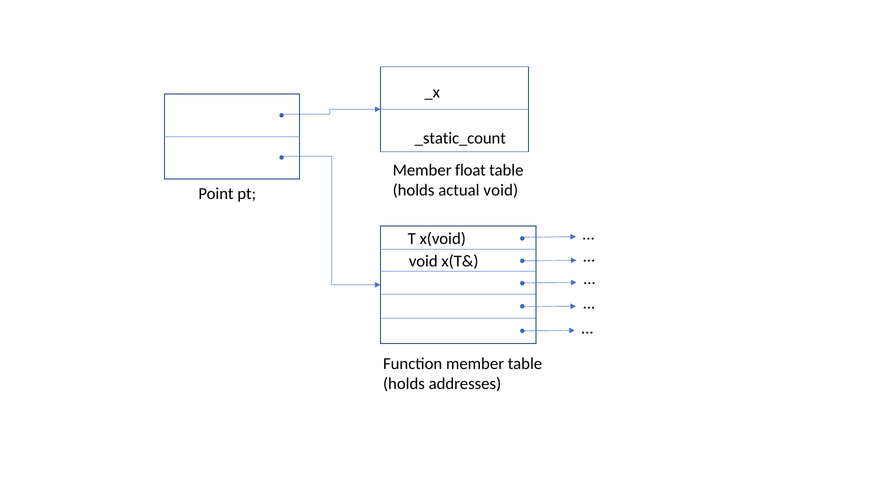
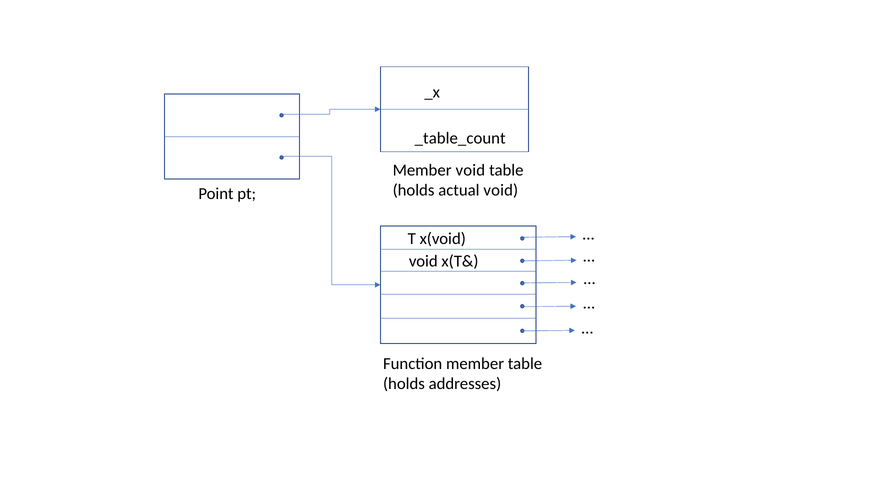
_static_count: _static_count -> _table_count
Member float: float -> void
